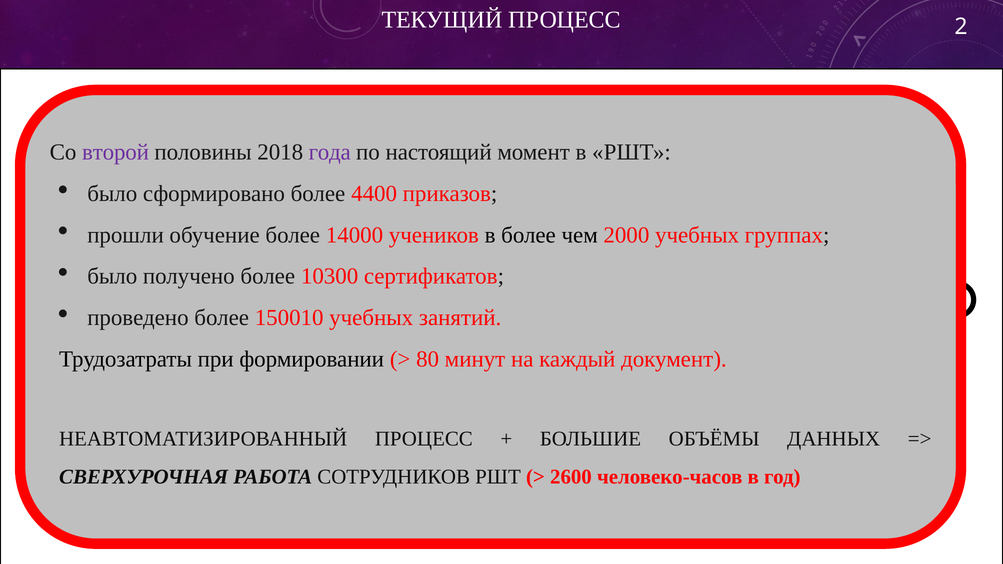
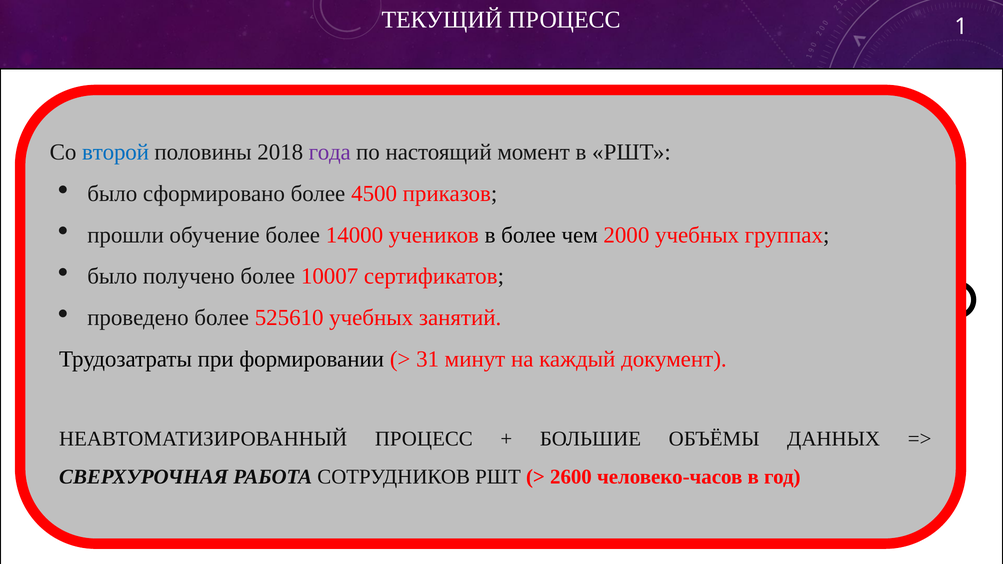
2: 2 -> 1
второй colour: purple -> blue
4400: 4400 -> 4500
10300: 10300 -> 10007
150010: 150010 -> 525610
80: 80 -> 31
